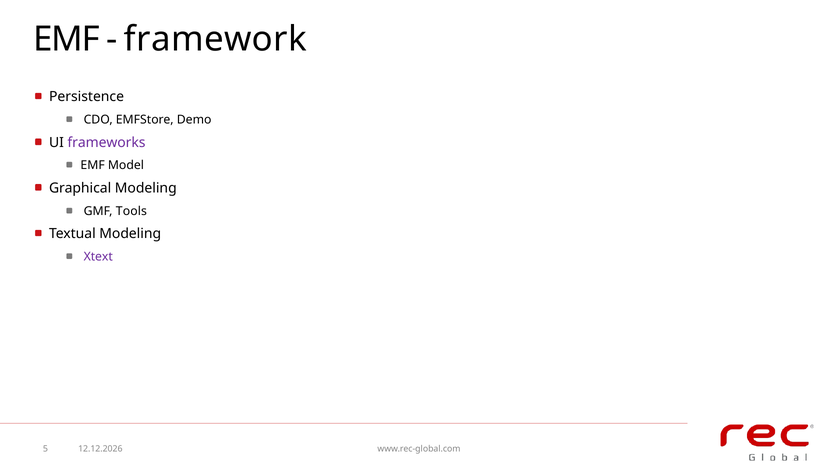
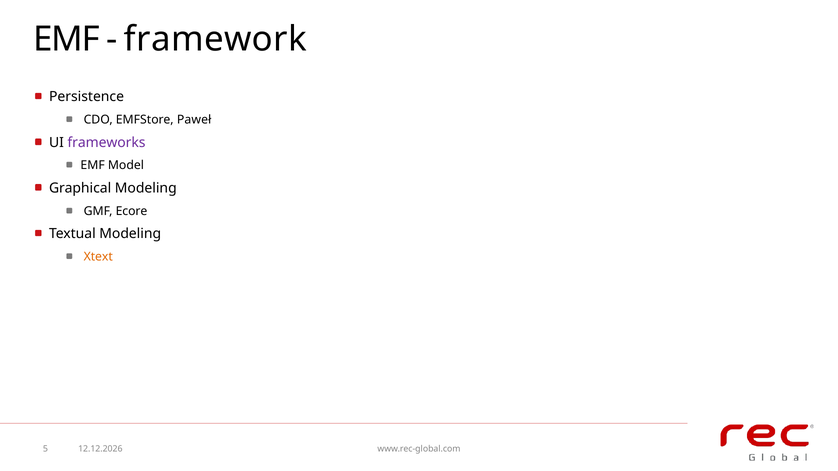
Demo: Demo -> Paweł
Tools: Tools -> Ecore
Xtext colour: purple -> orange
